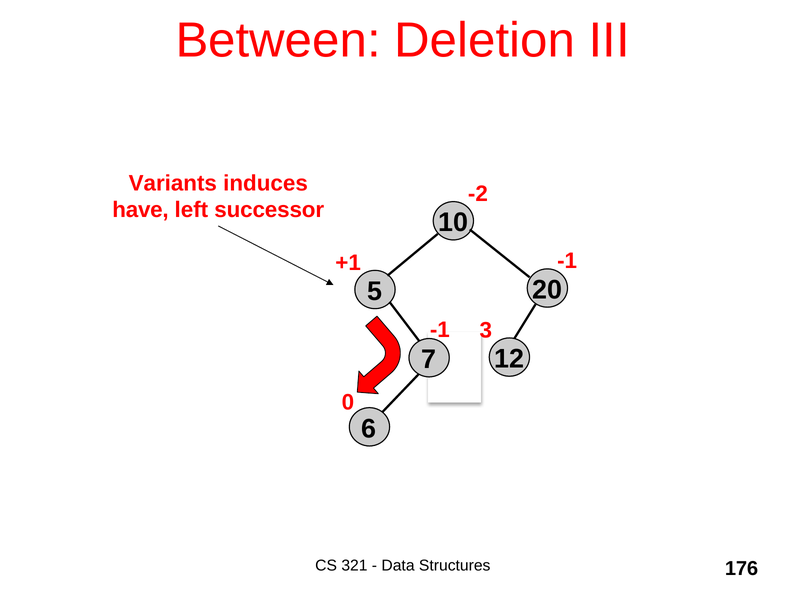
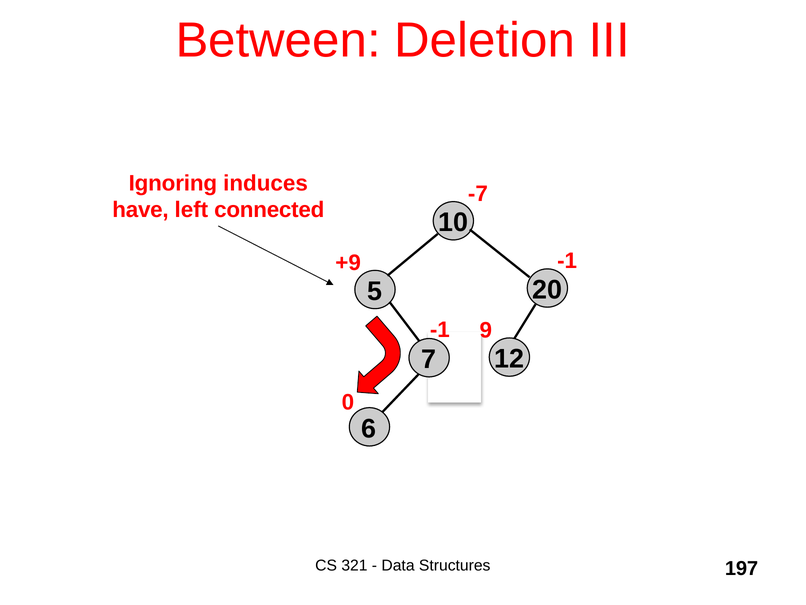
Variants: Variants -> Ignoring
-2: -2 -> -7
successor: successor -> connected
+1: +1 -> +9
3: 3 -> 9
176: 176 -> 197
